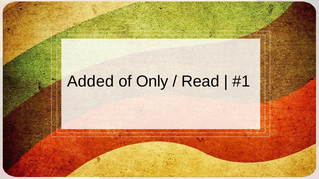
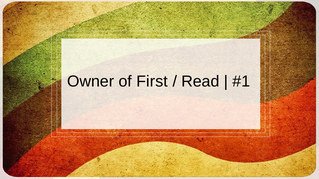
Added: Added -> Owner
Only: Only -> First
